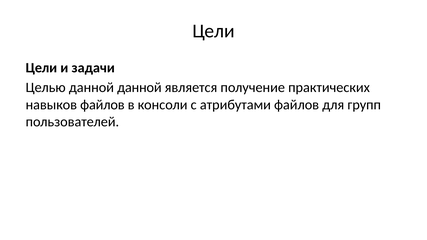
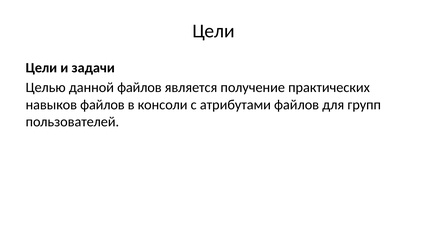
данной данной: данной -> файлов
